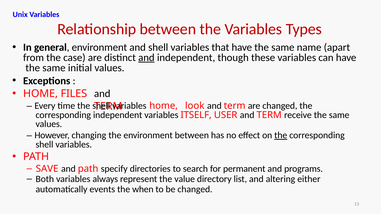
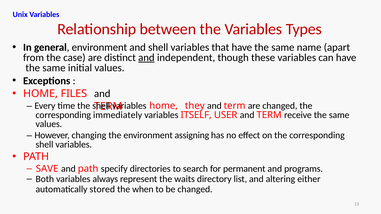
look: look -> they
corresponding independent: independent -> immediately
environment between: between -> assigning
the at (281, 136) underline: present -> none
value: value -> waits
events: events -> stored
